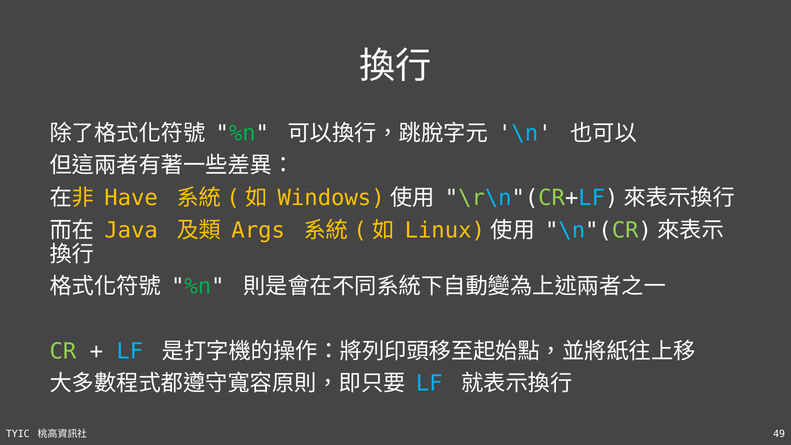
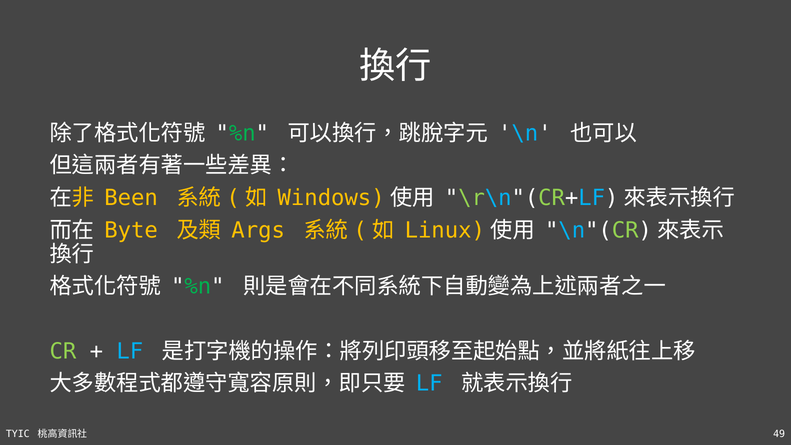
Have: Have -> Been
Java: Java -> Byte
